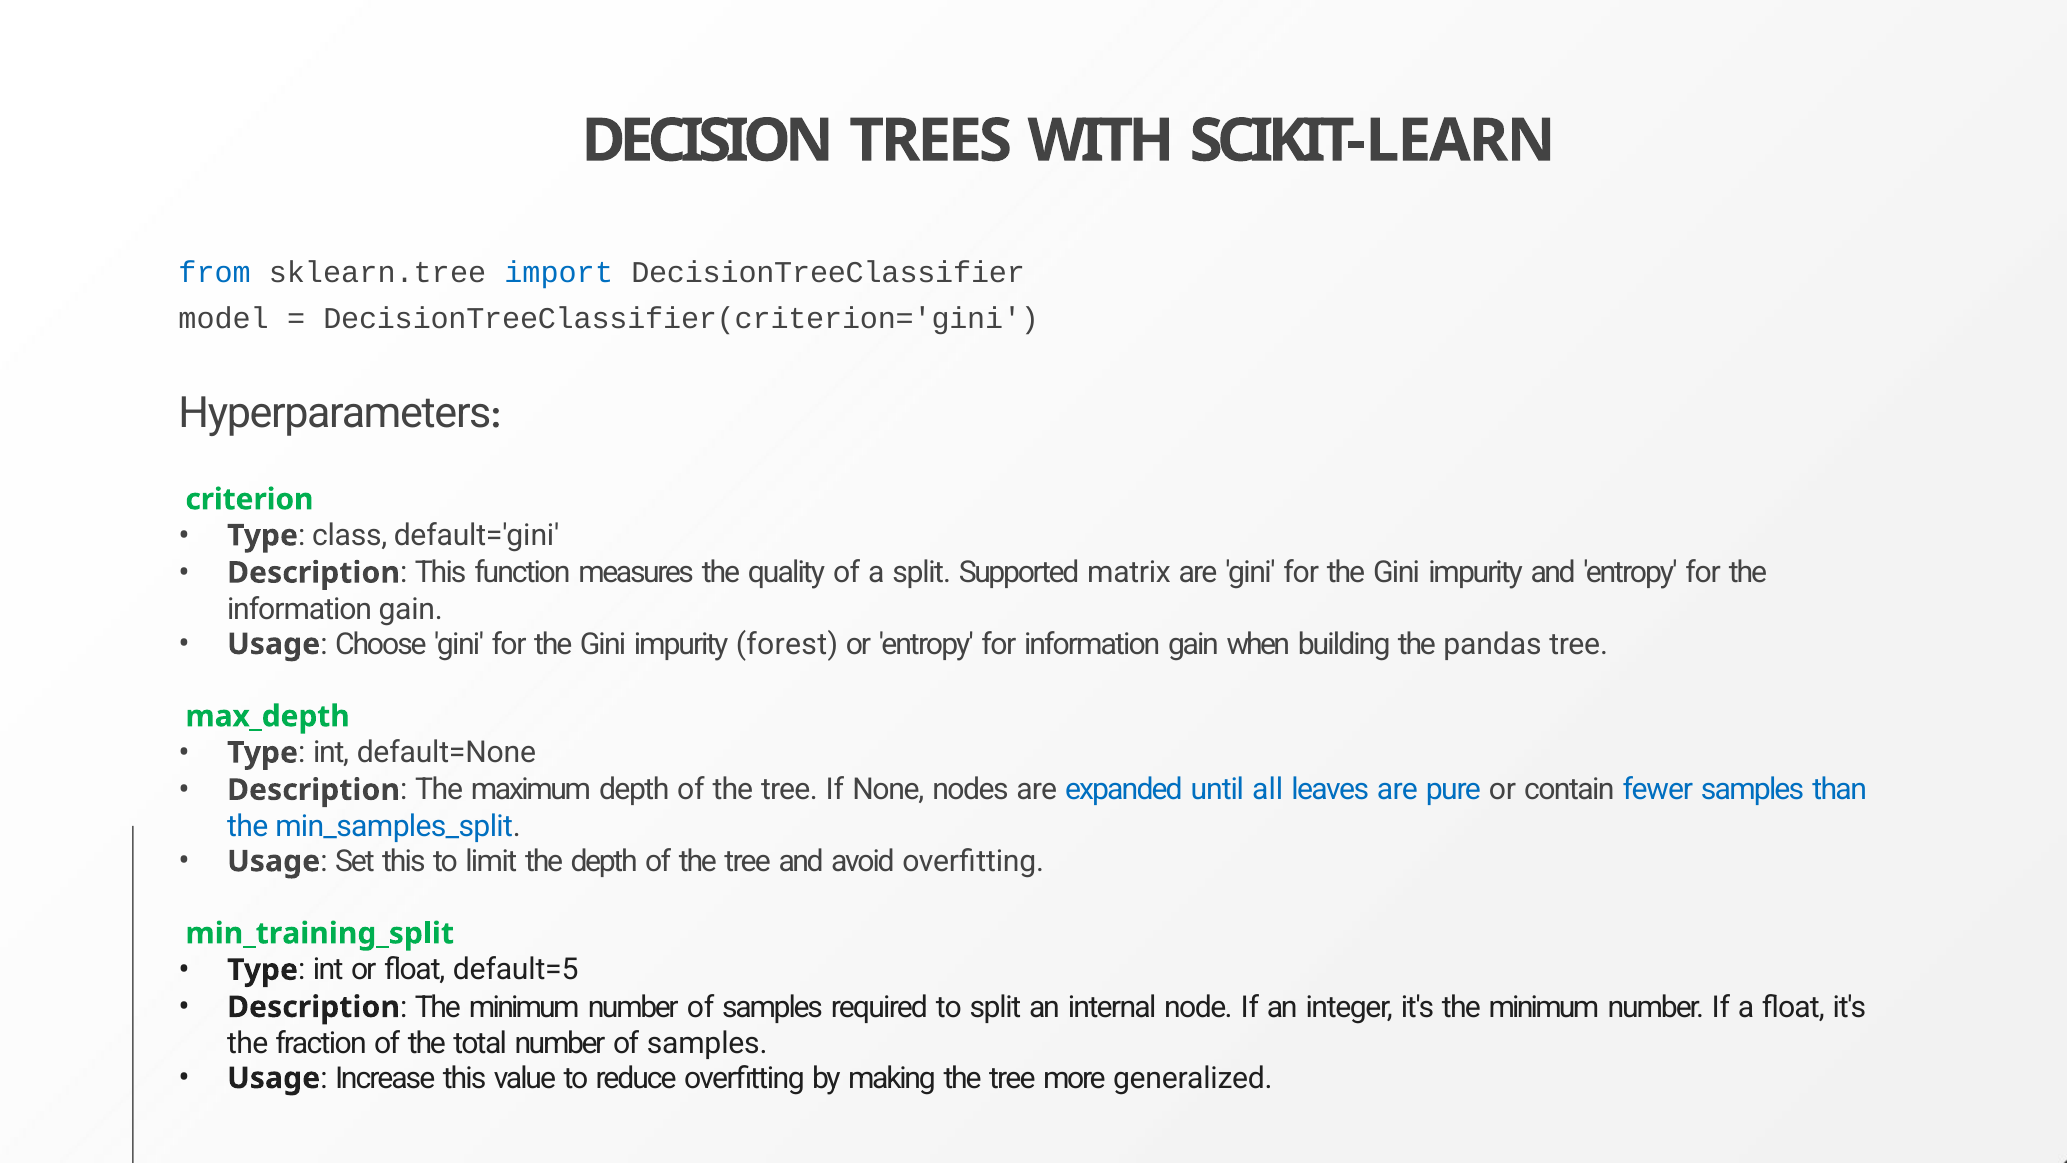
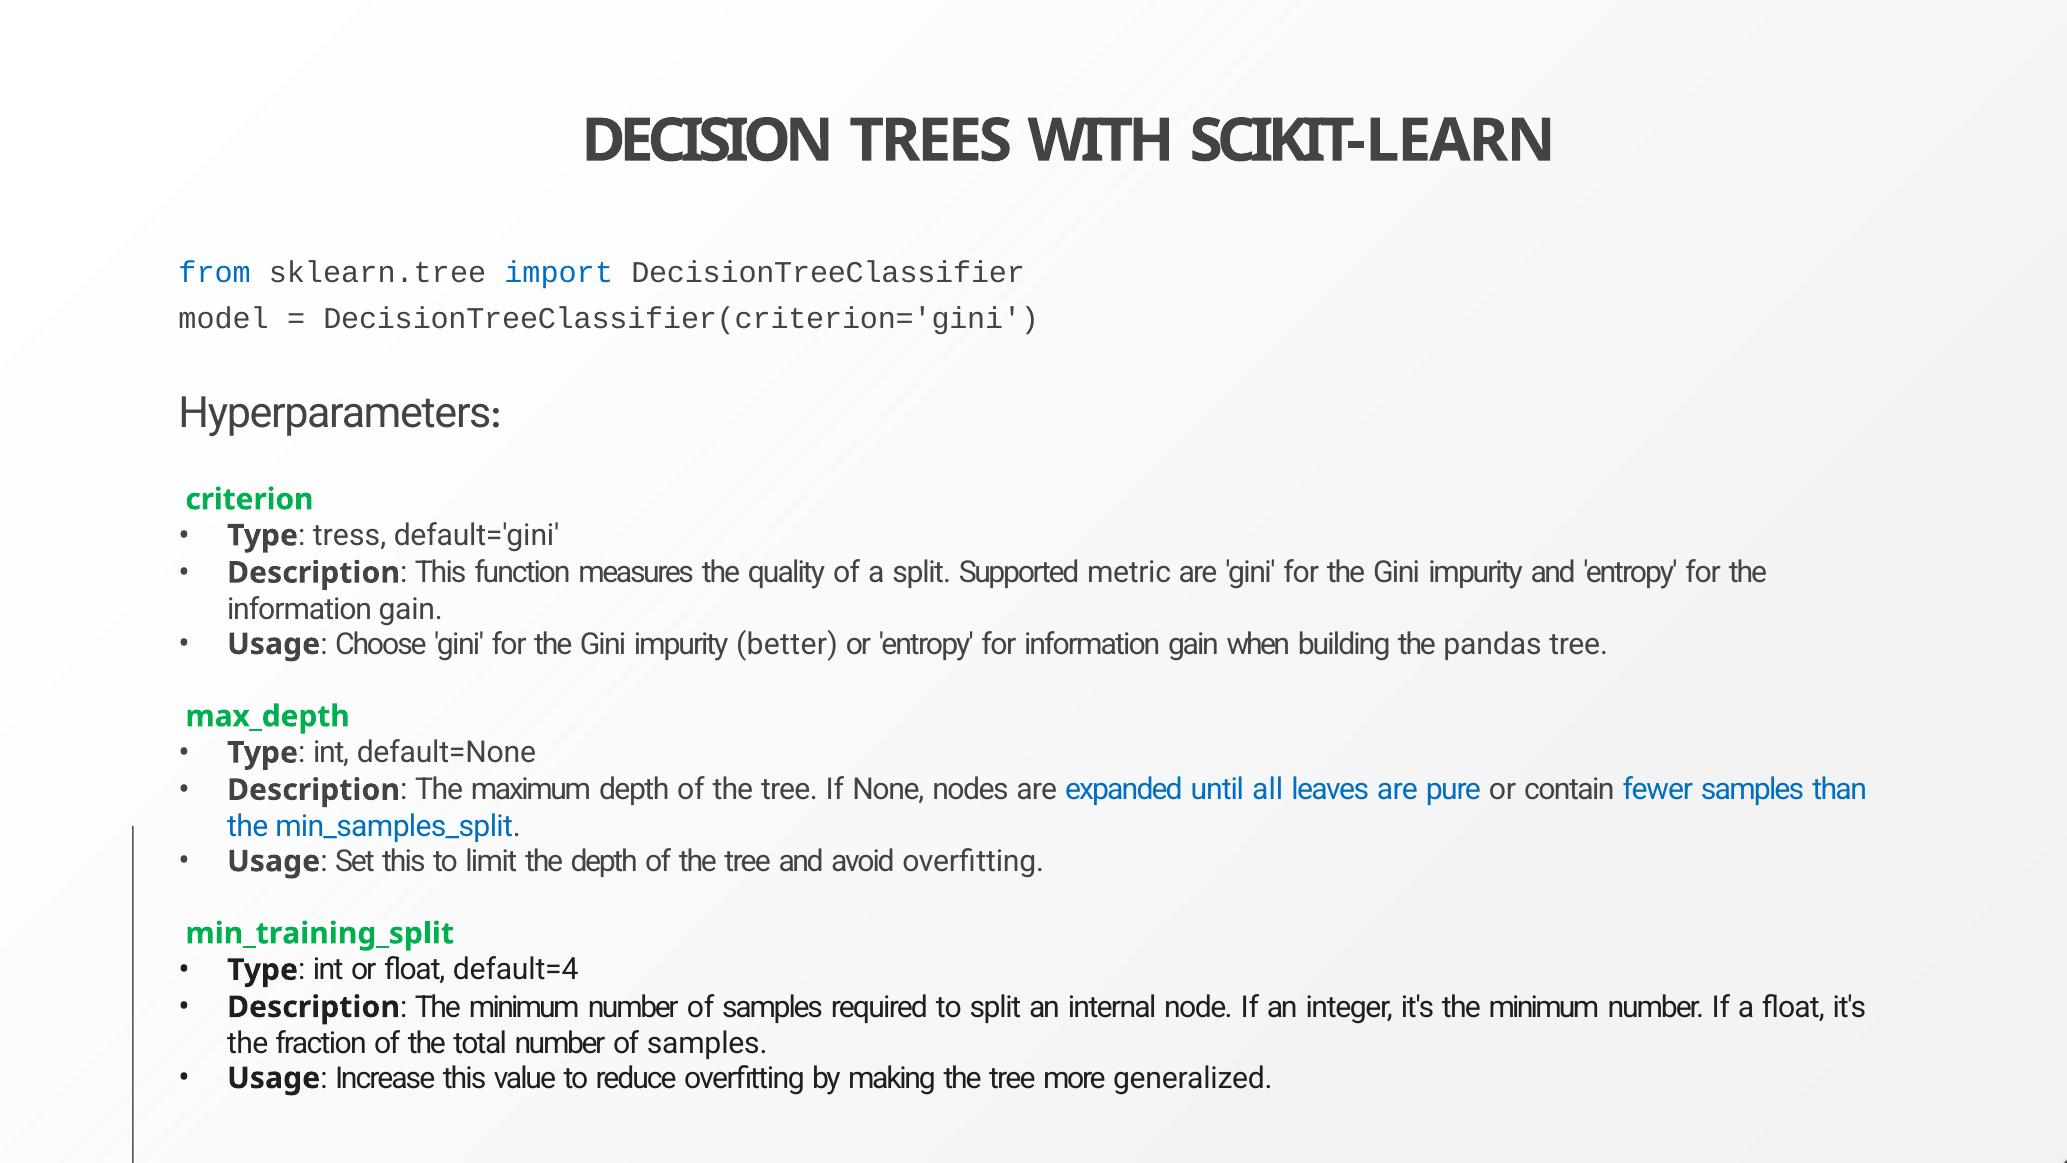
class: class -> tress
matrix: matrix -> metric
forest: forest -> better
default=5: default=5 -> default=4
